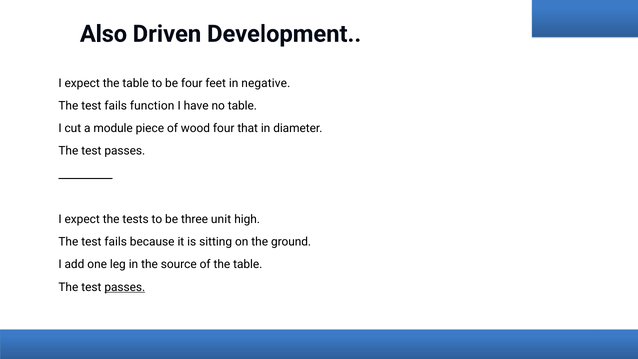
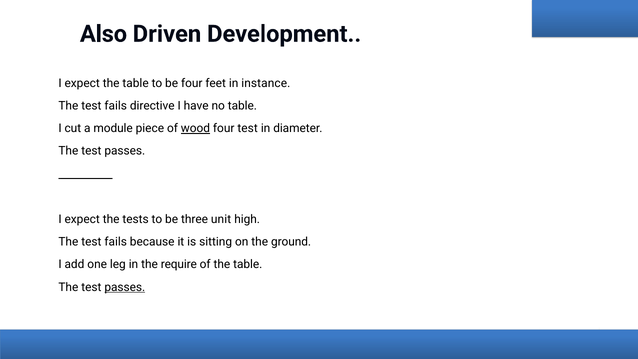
negative: negative -> instance
function: function -> directive
wood underline: none -> present
four that: that -> test
source: source -> require
